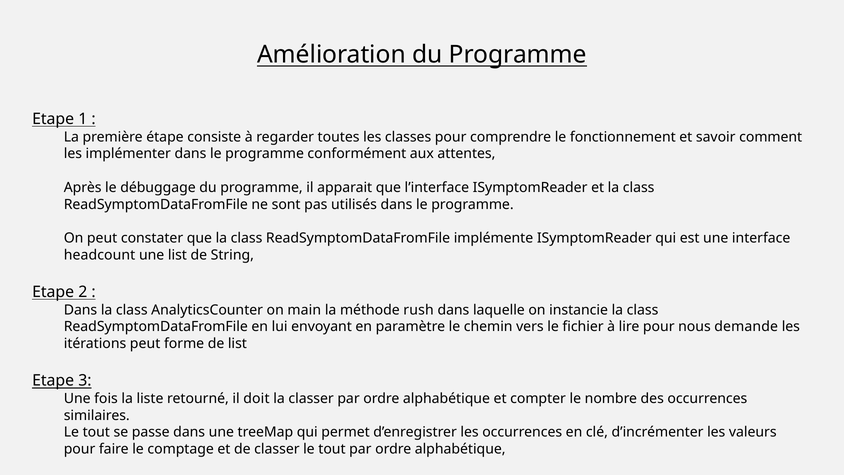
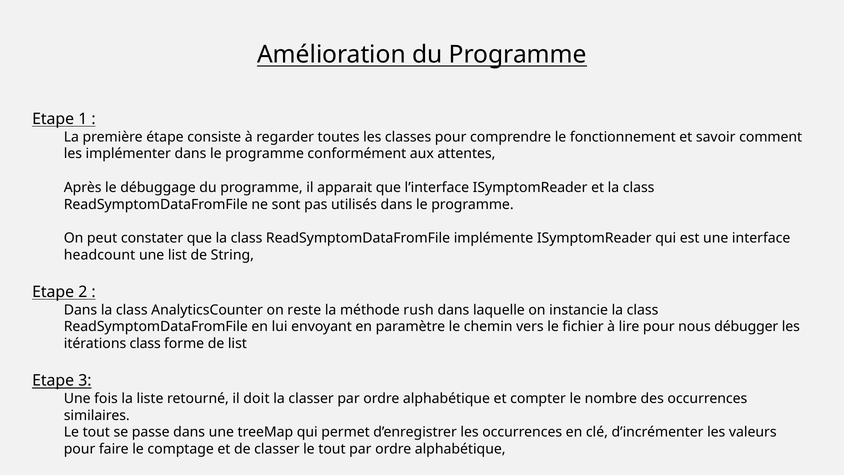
main: main -> reste
demande: demande -> débugger
itérations peut: peut -> class
